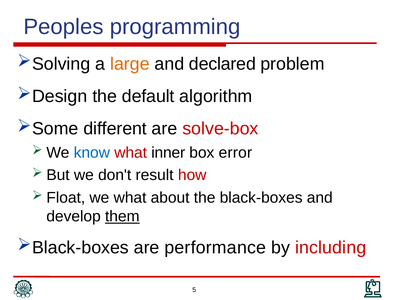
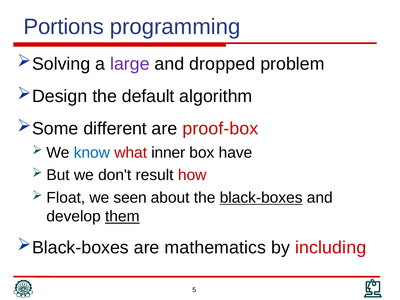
Peoples: Peoples -> Portions
large colour: orange -> purple
declared: declared -> dropped
solve-box: solve-box -> proof-box
error: error -> have
we what: what -> seen
black-boxes underline: none -> present
performance: performance -> mathematics
